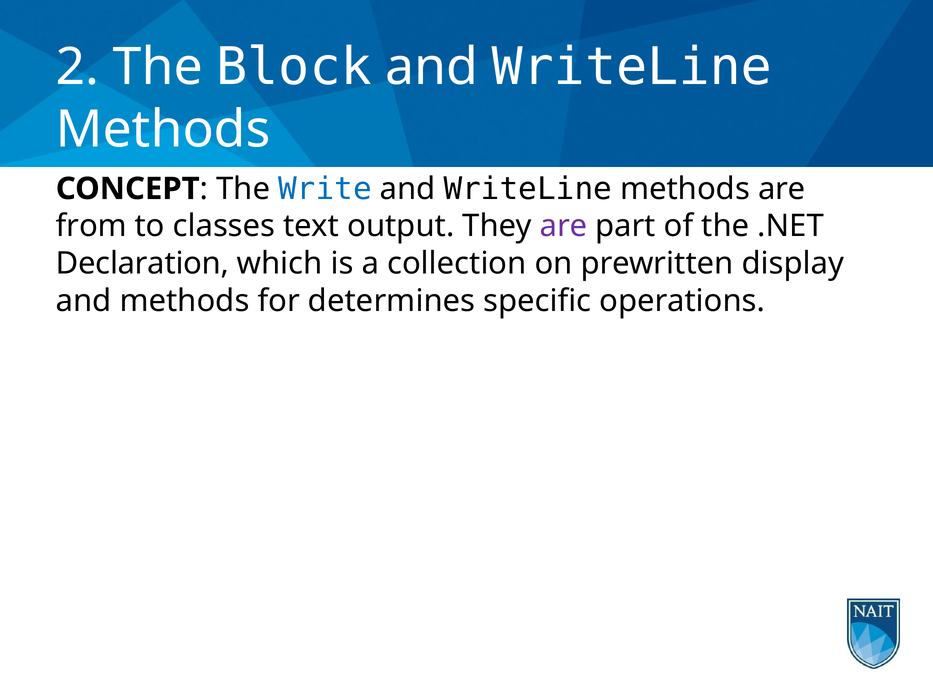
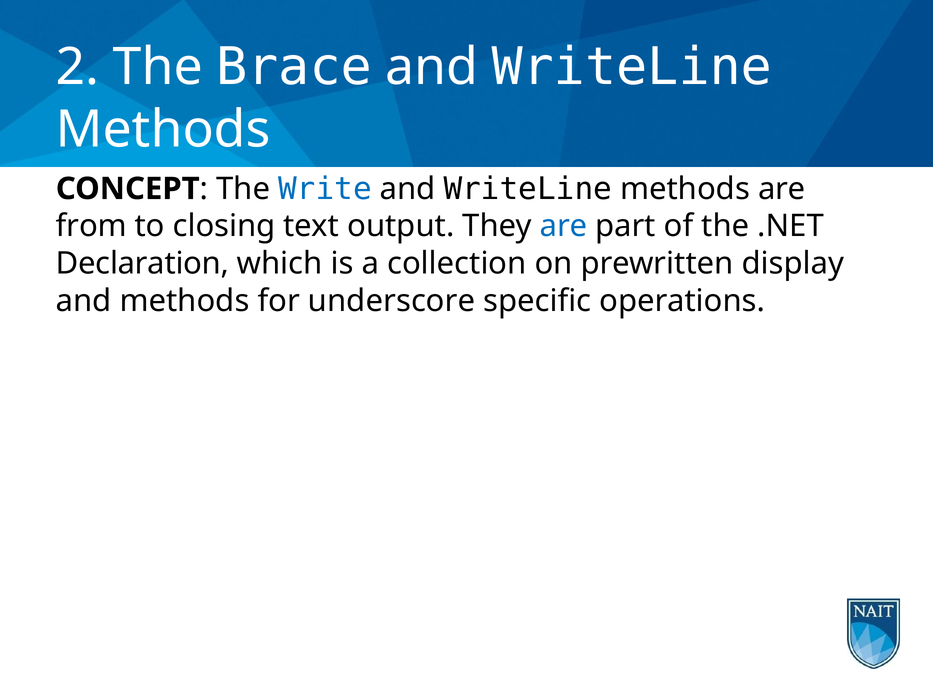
Block: Block -> Brace
classes: classes -> closing
are at (564, 226) colour: purple -> blue
determines: determines -> underscore
